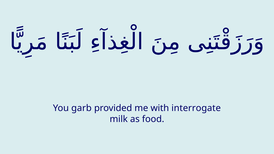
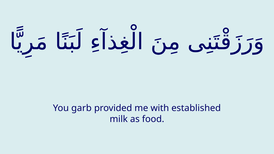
interrogate: interrogate -> established
